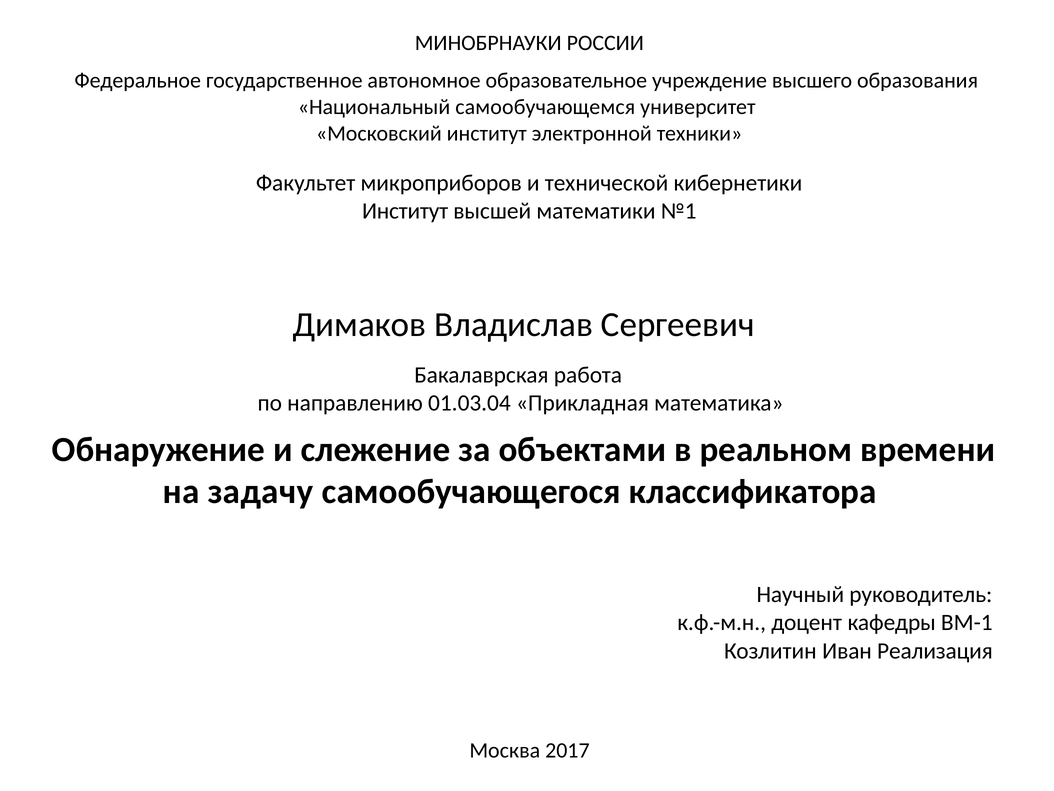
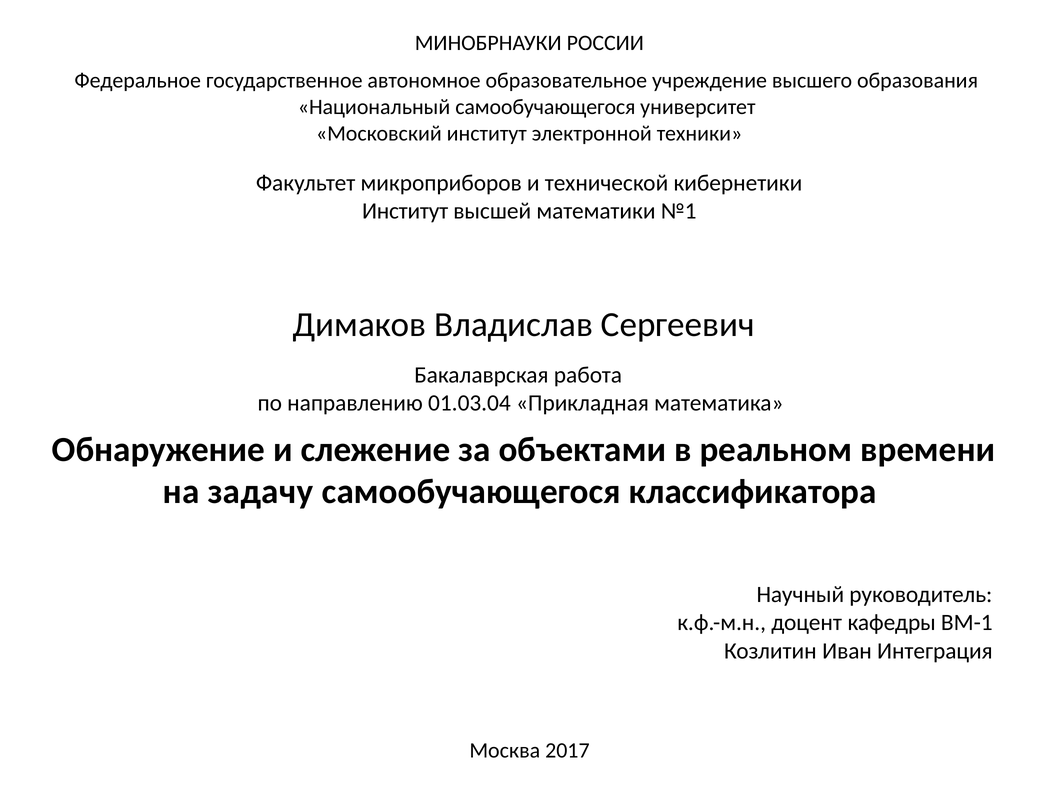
Национальный самообучающемся: самообучающемся -> самообучающегося
Реализация: Реализация -> Интеграция
